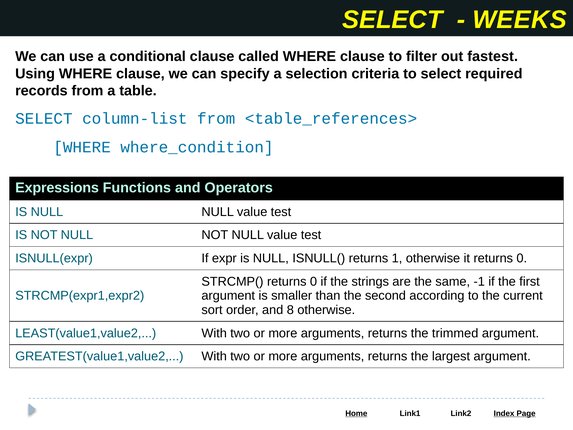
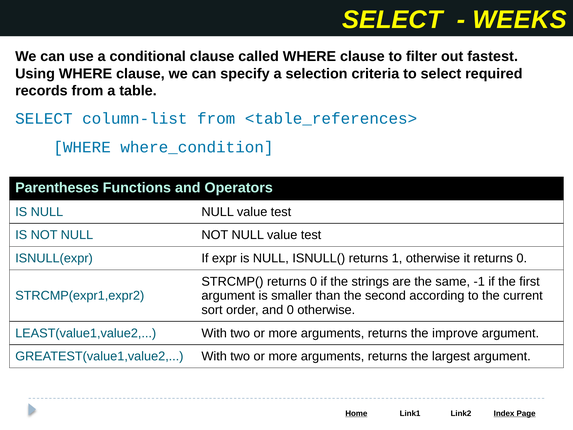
Expressions: Expressions -> Parentheses
and 8: 8 -> 0
trimmed: trimmed -> improve
